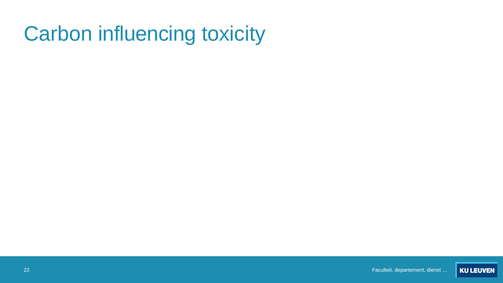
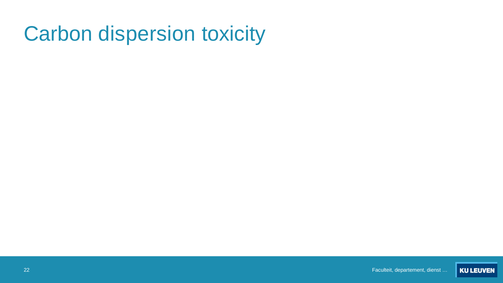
influencing: influencing -> dispersion
